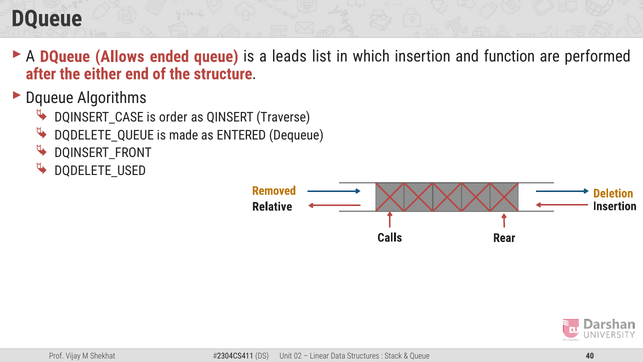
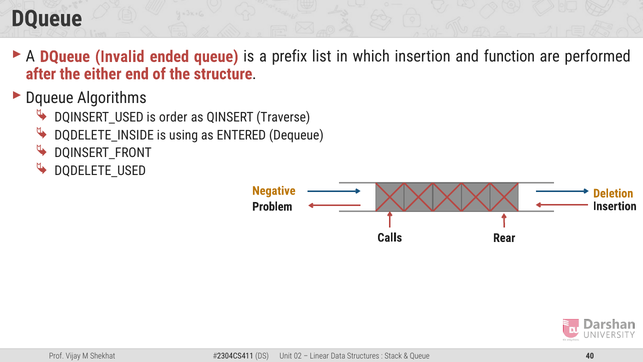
Allows: Allows -> Invalid
leads: leads -> prefix
CASE at (129, 117): CASE -> USED
QUEUE at (136, 135): QUEUE -> INSIDE
made: made -> using
Removed: Removed -> Negative
Relative: Relative -> Problem
